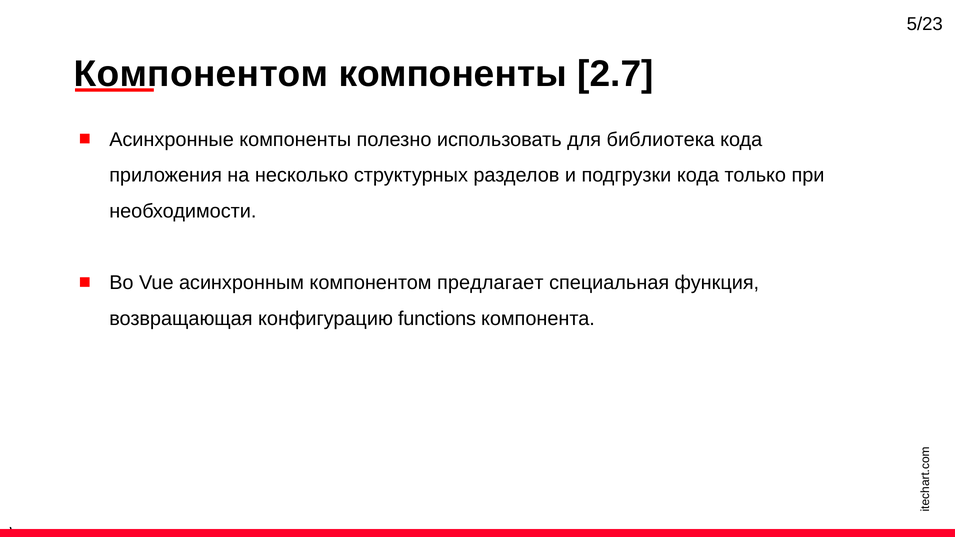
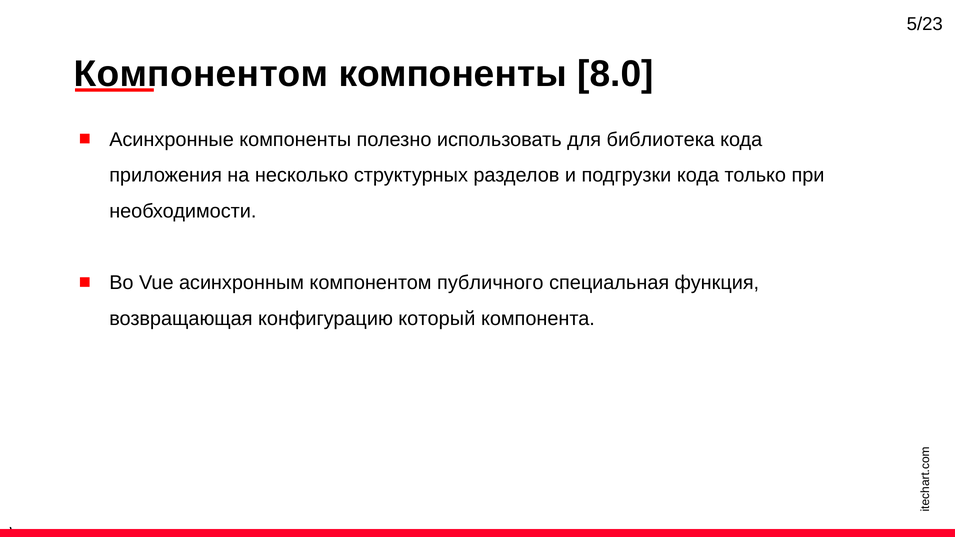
2.7: 2.7 -> 8.0
предлагает: предлагает -> публичного
functions: functions -> который
